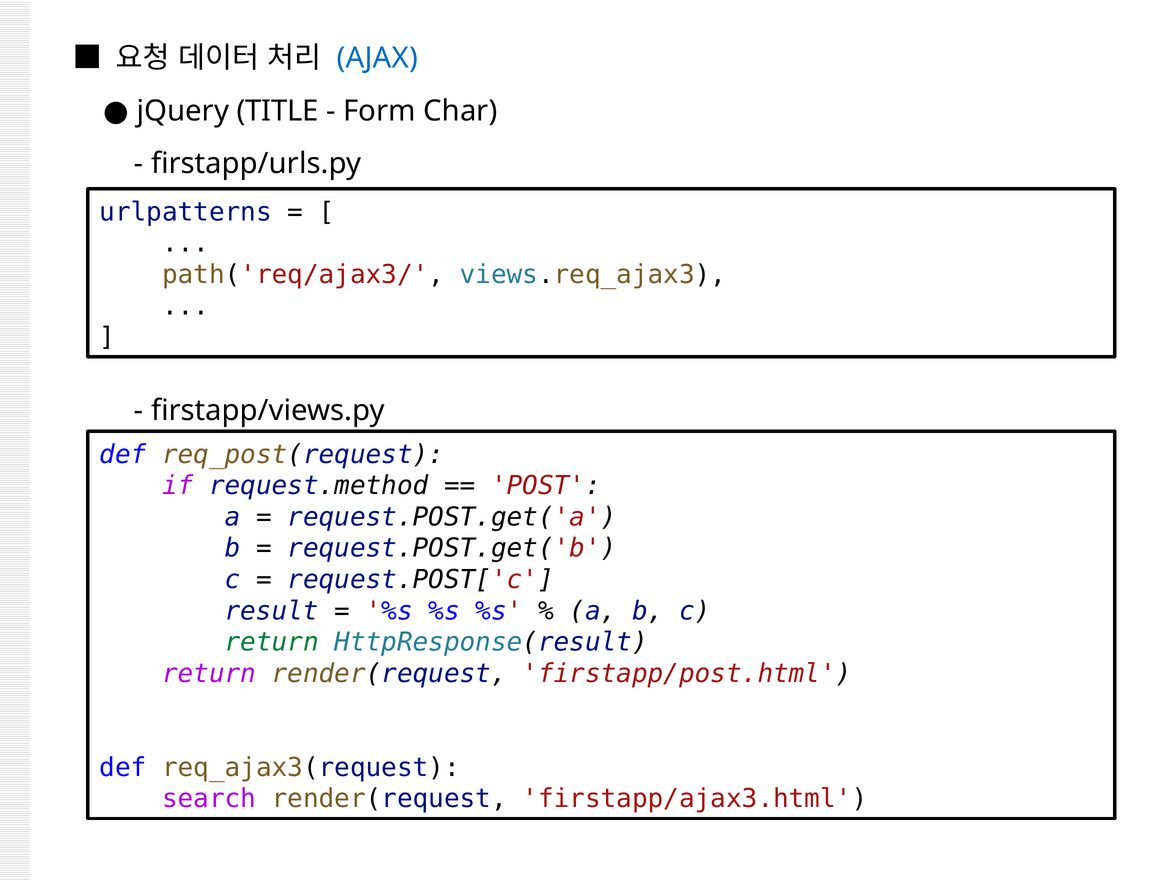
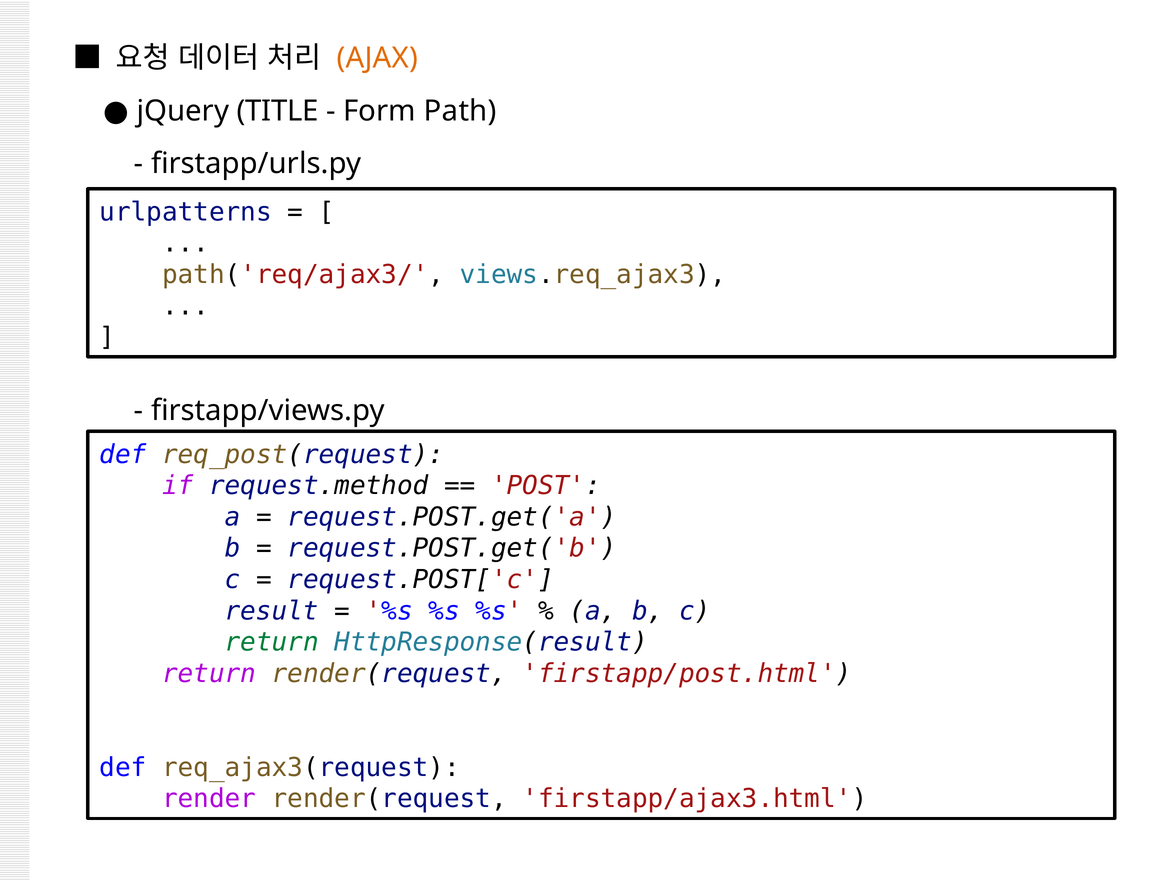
AJAX colour: blue -> orange
Char: Char -> Path
search: search -> render
